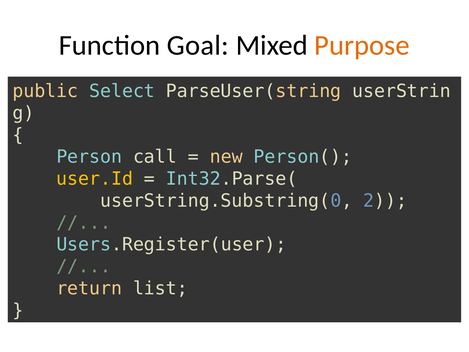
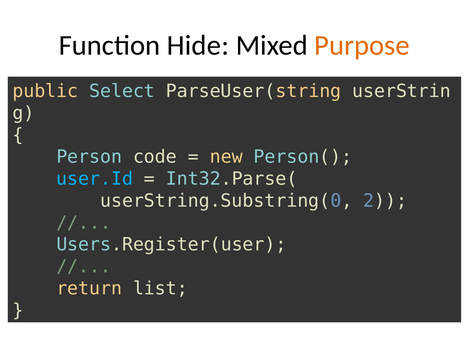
Goal: Goal -> Hide
call: call -> code
user.Id colour: yellow -> light blue
